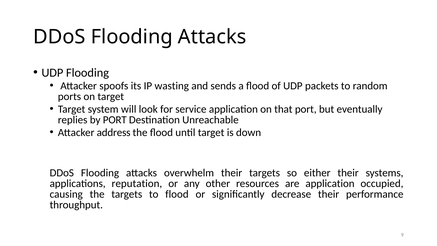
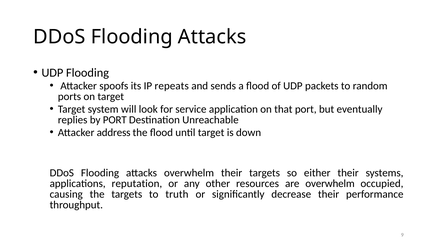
wasting: wasting -> repeats
are application: application -> overwhelm
to flood: flood -> truth
